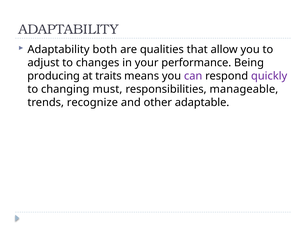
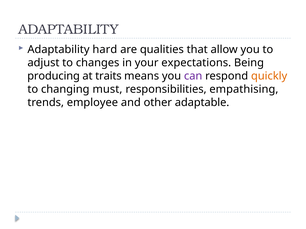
both: both -> hard
performance: performance -> expectations
quickly colour: purple -> orange
manageable: manageable -> empathising
recognize: recognize -> employee
